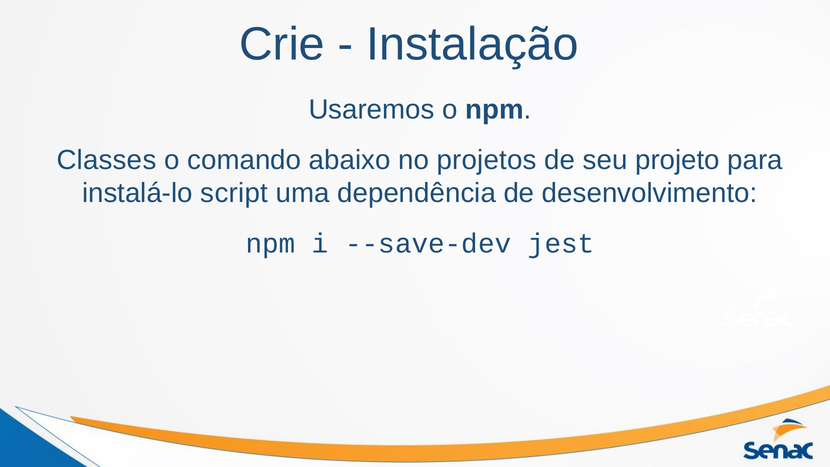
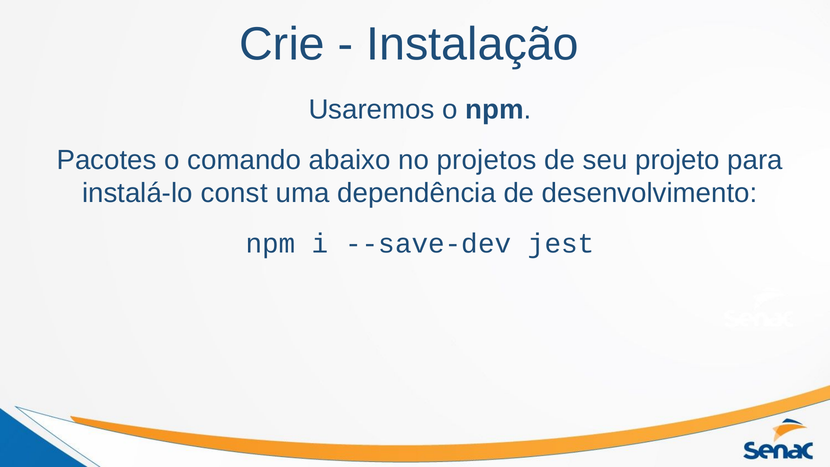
Classes: Classes -> Pacotes
script: script -> const
